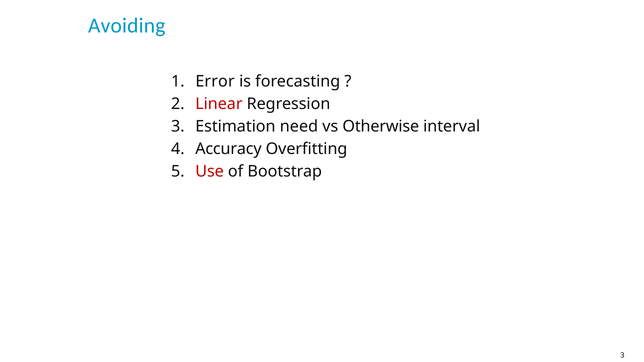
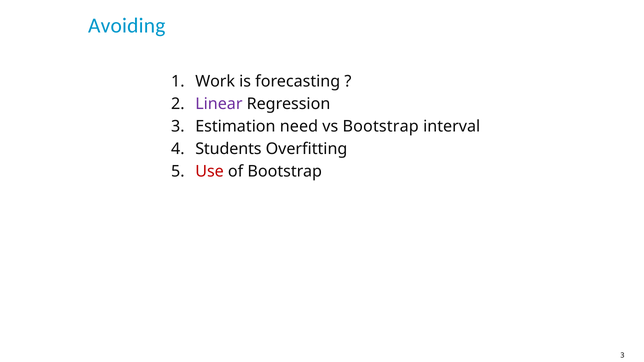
Error: Error -> Work
Linear colour: red -> purple
vs Otherwise: Otherwise -> Bootstrap
Accuracy: Accuracy -> Students
